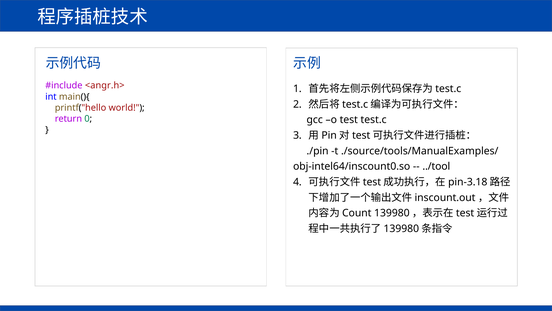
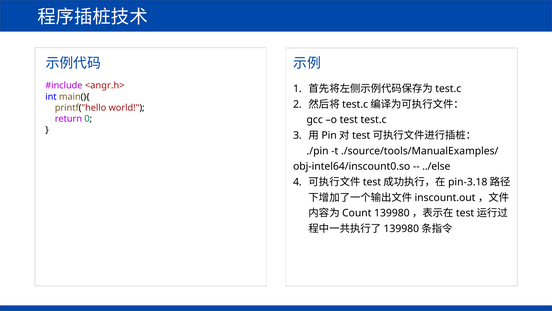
../tool: ../tool -> ../else
